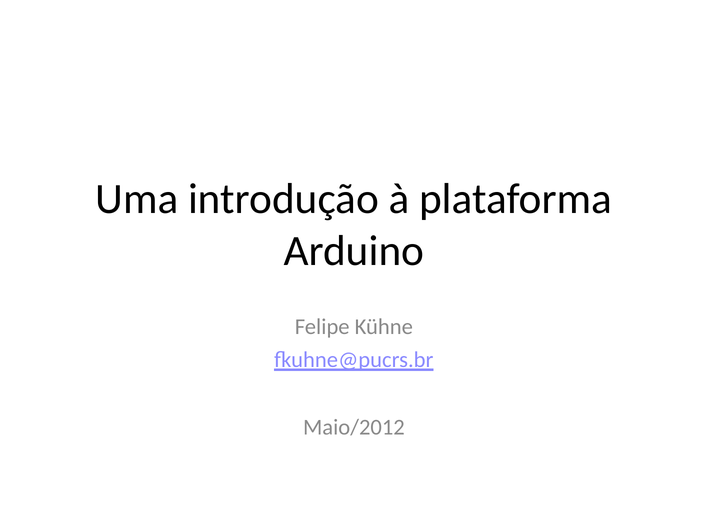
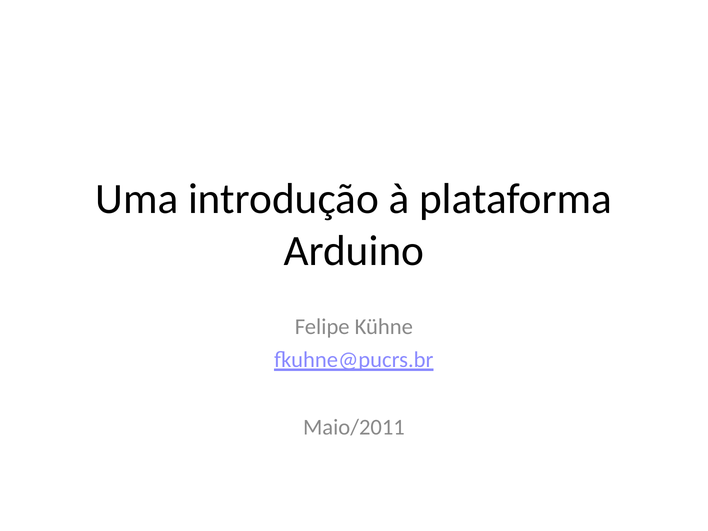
Maio/2012: Maio/2012 -> Maio/2011
